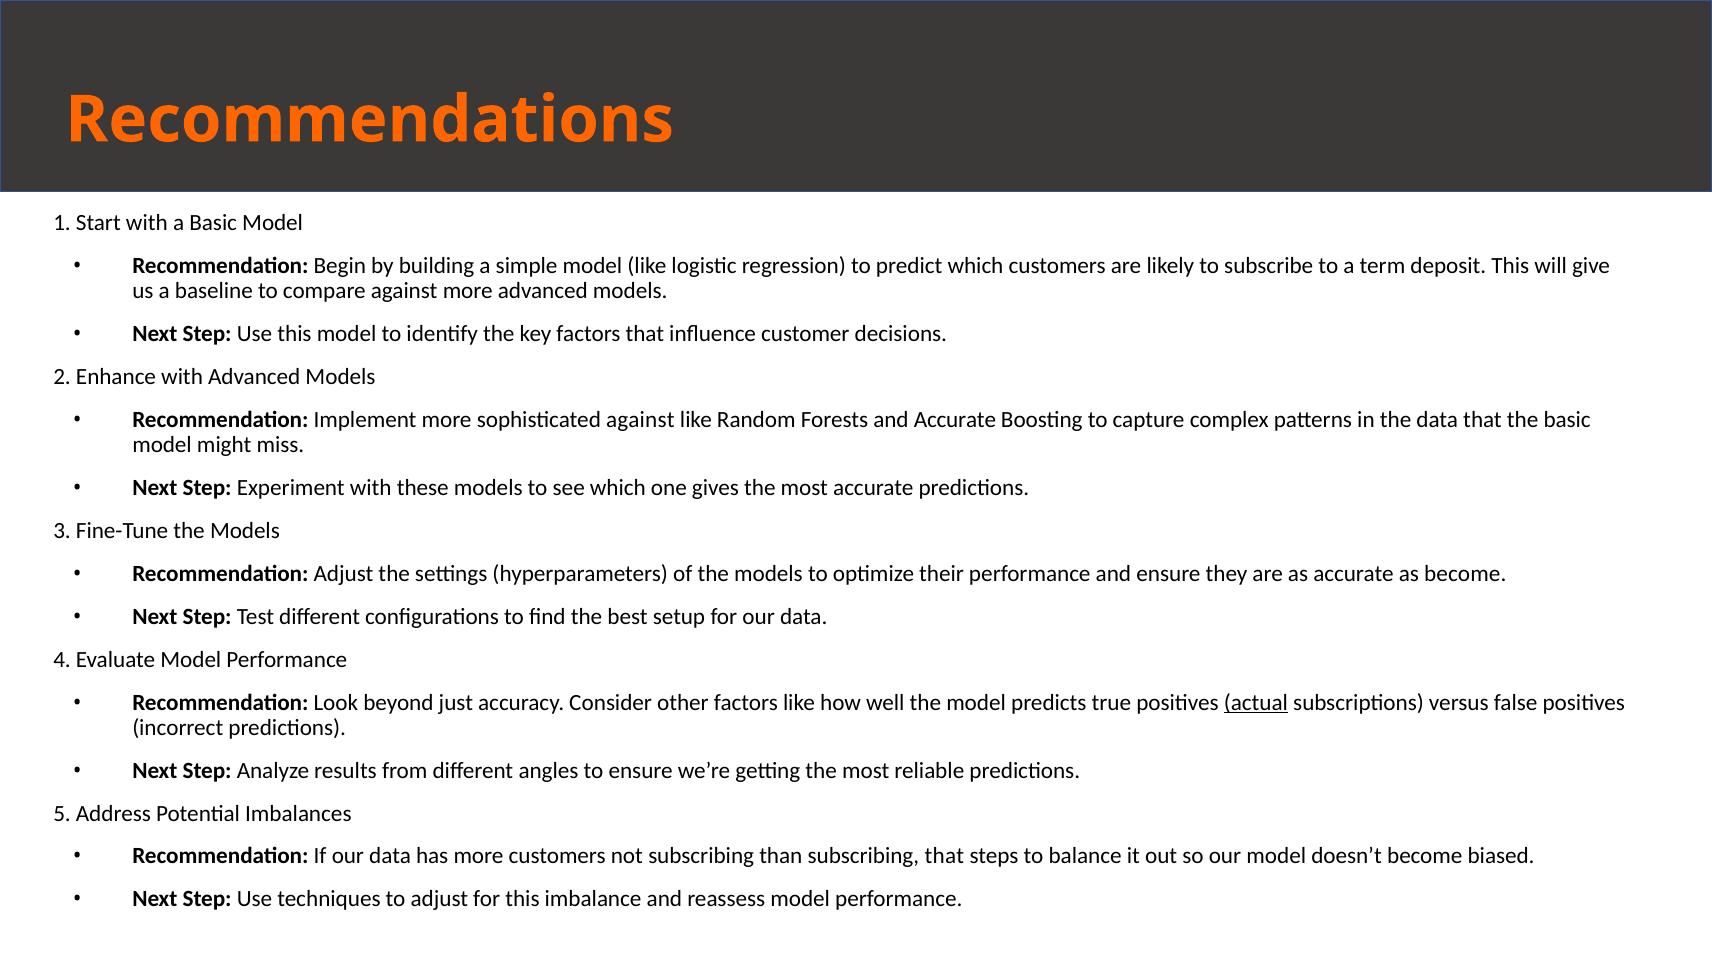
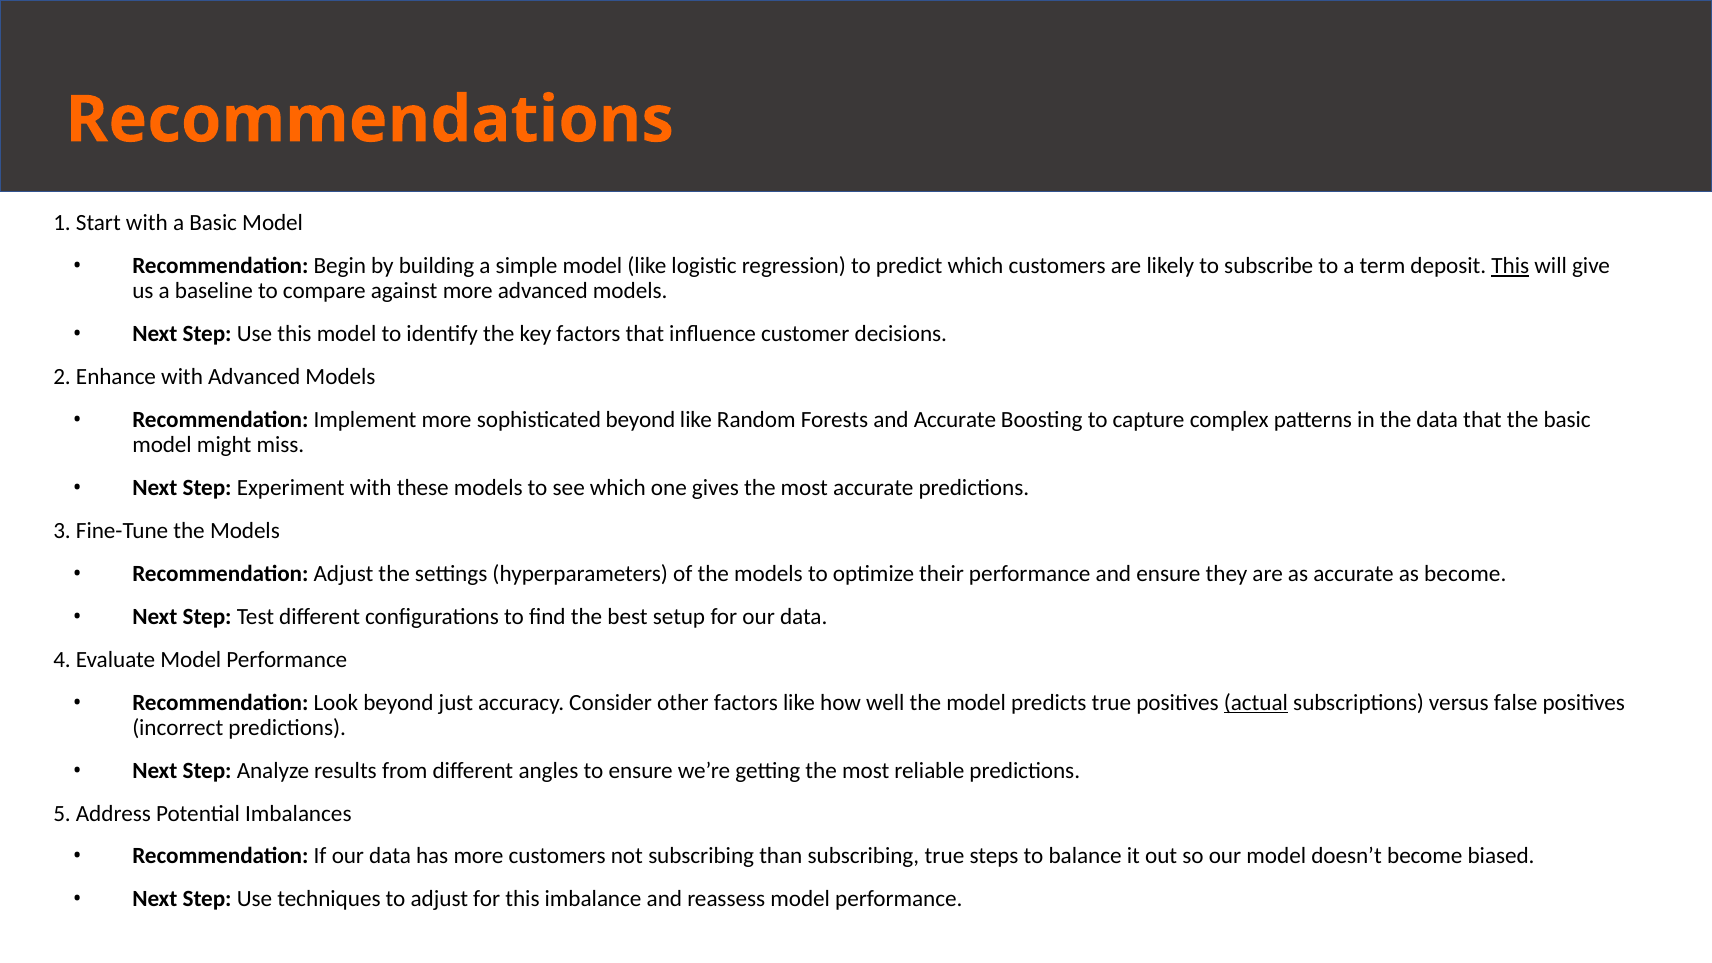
This at (1510, 266) underline: none -> present
sophisticated against: against -> beyond
subscribing that: that -> true
